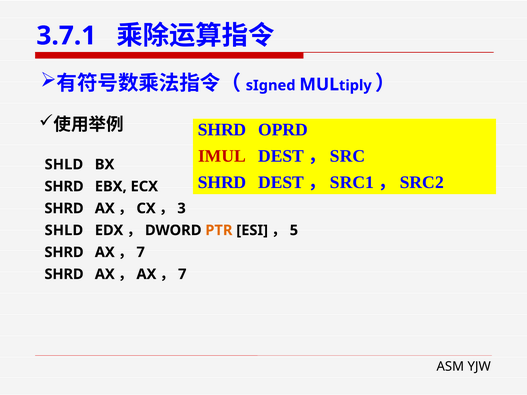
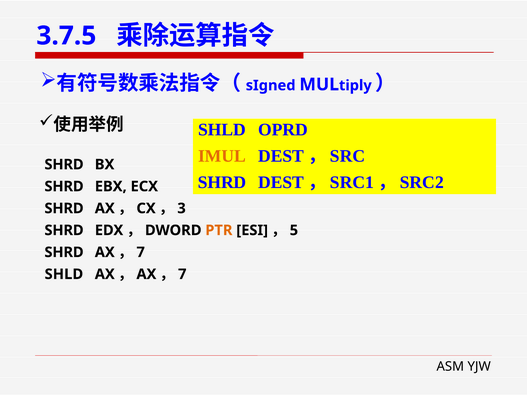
3.7.1: 3.7.1 -> 3.7.5
SHRD at (222, 130): SHRD -> SHLD
IMUL colour: red -> orange
SHLD at (64, 165): SHLD -> SHRD
SHLD at (64, 230): SHLD -> SHRD
SHRD at (64, 274): SHRD -> SHLD
